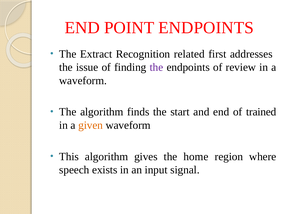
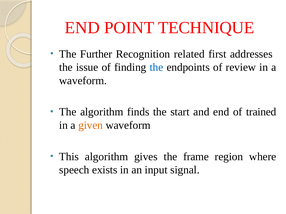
POINT ENDPOINTS: ENDPOINTS -> TECHNIQUE
Extract: Extract -> Further
the at (156, 67) colour: purple -> blue
home: home -> frame
